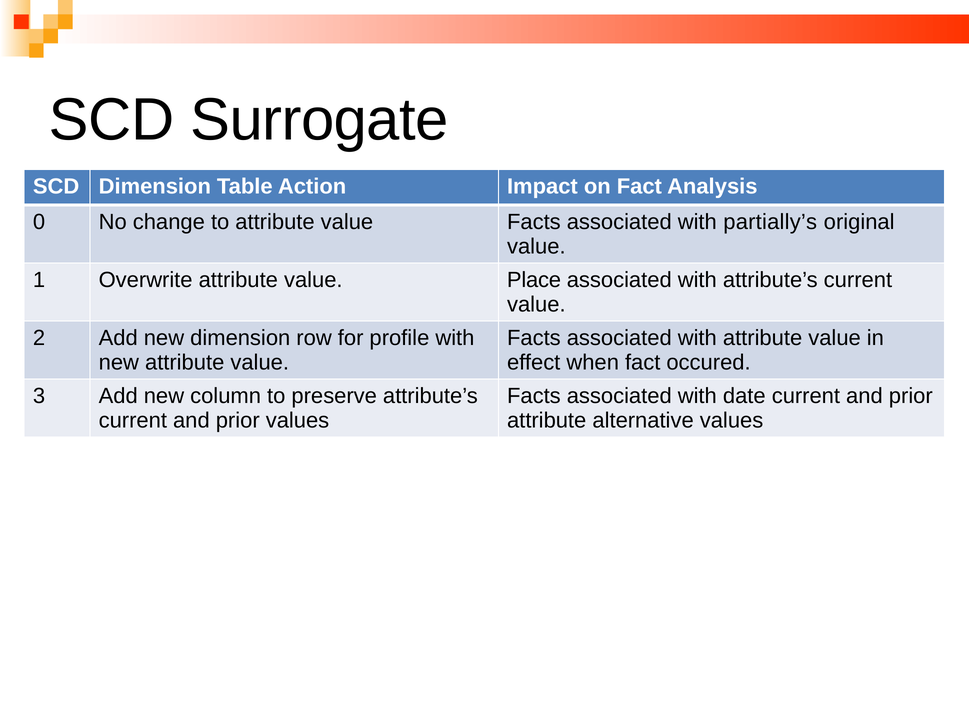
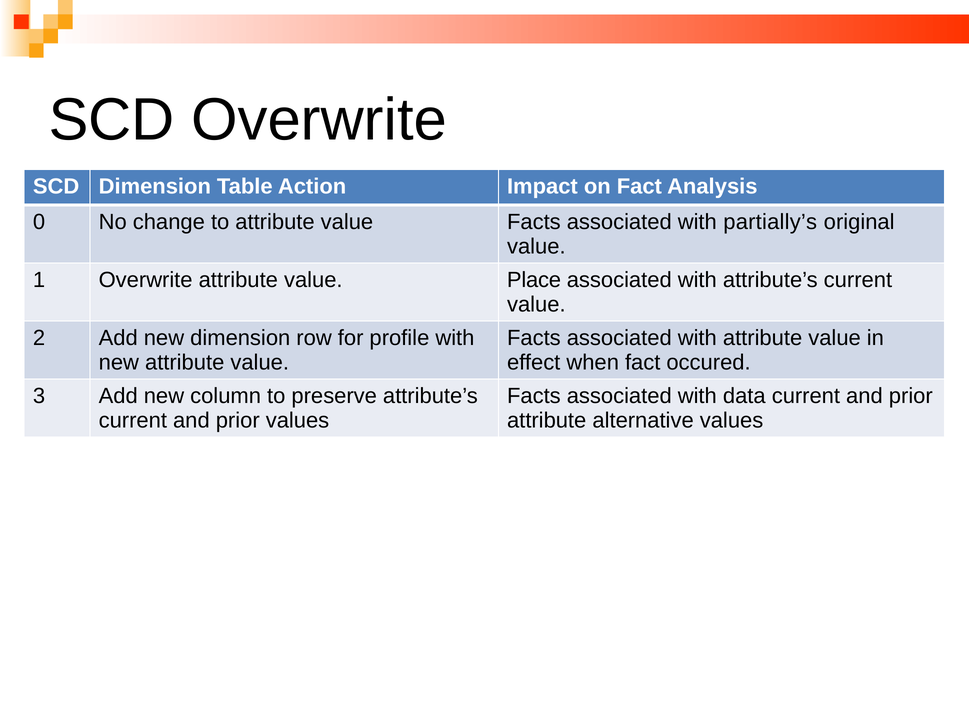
SCD Surrogate: Surrogate -> Overwrite
date: date -> data
